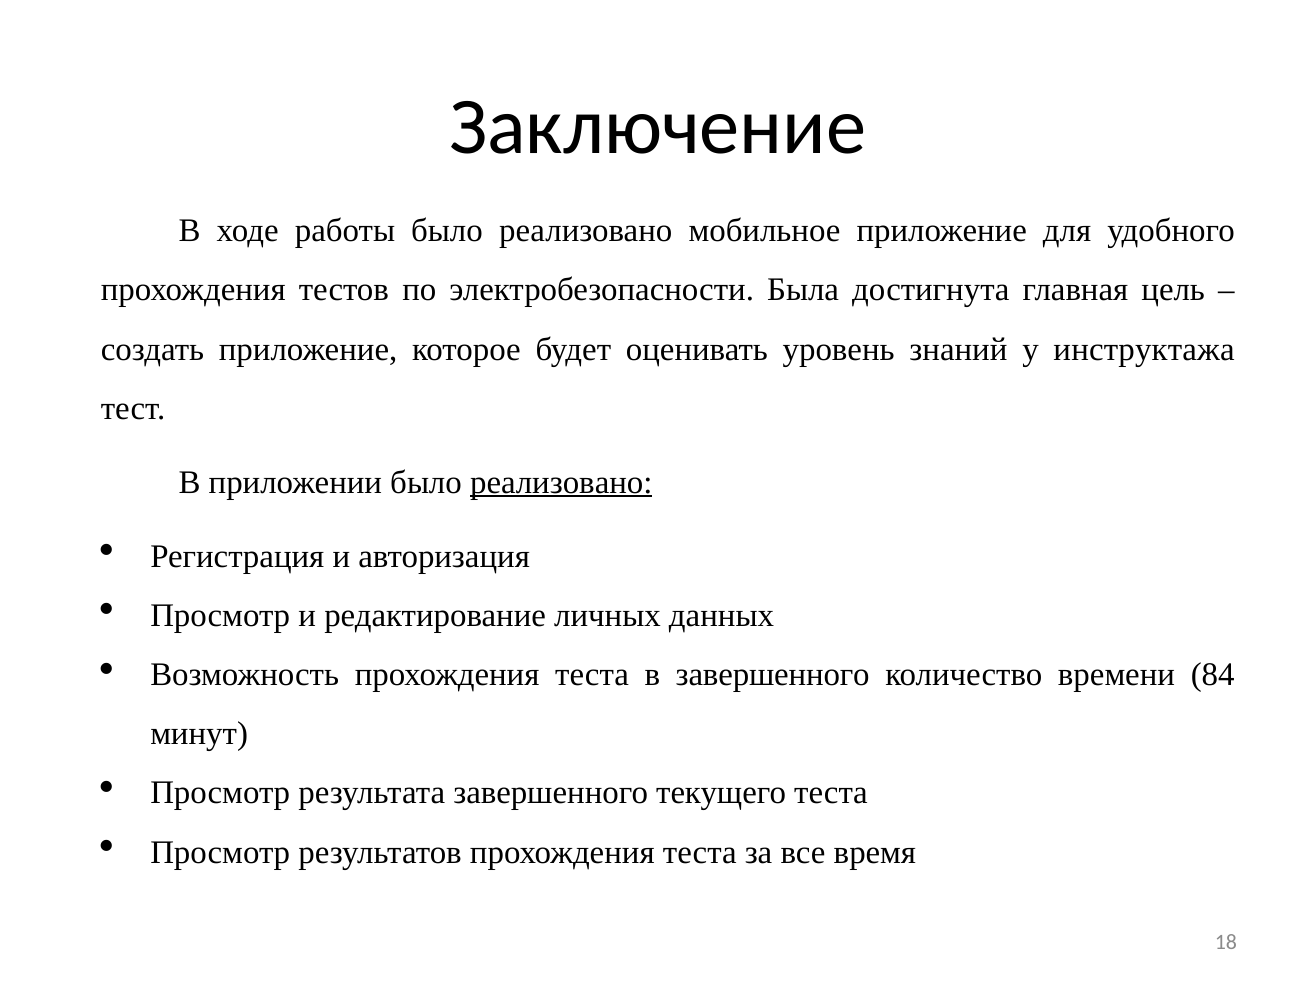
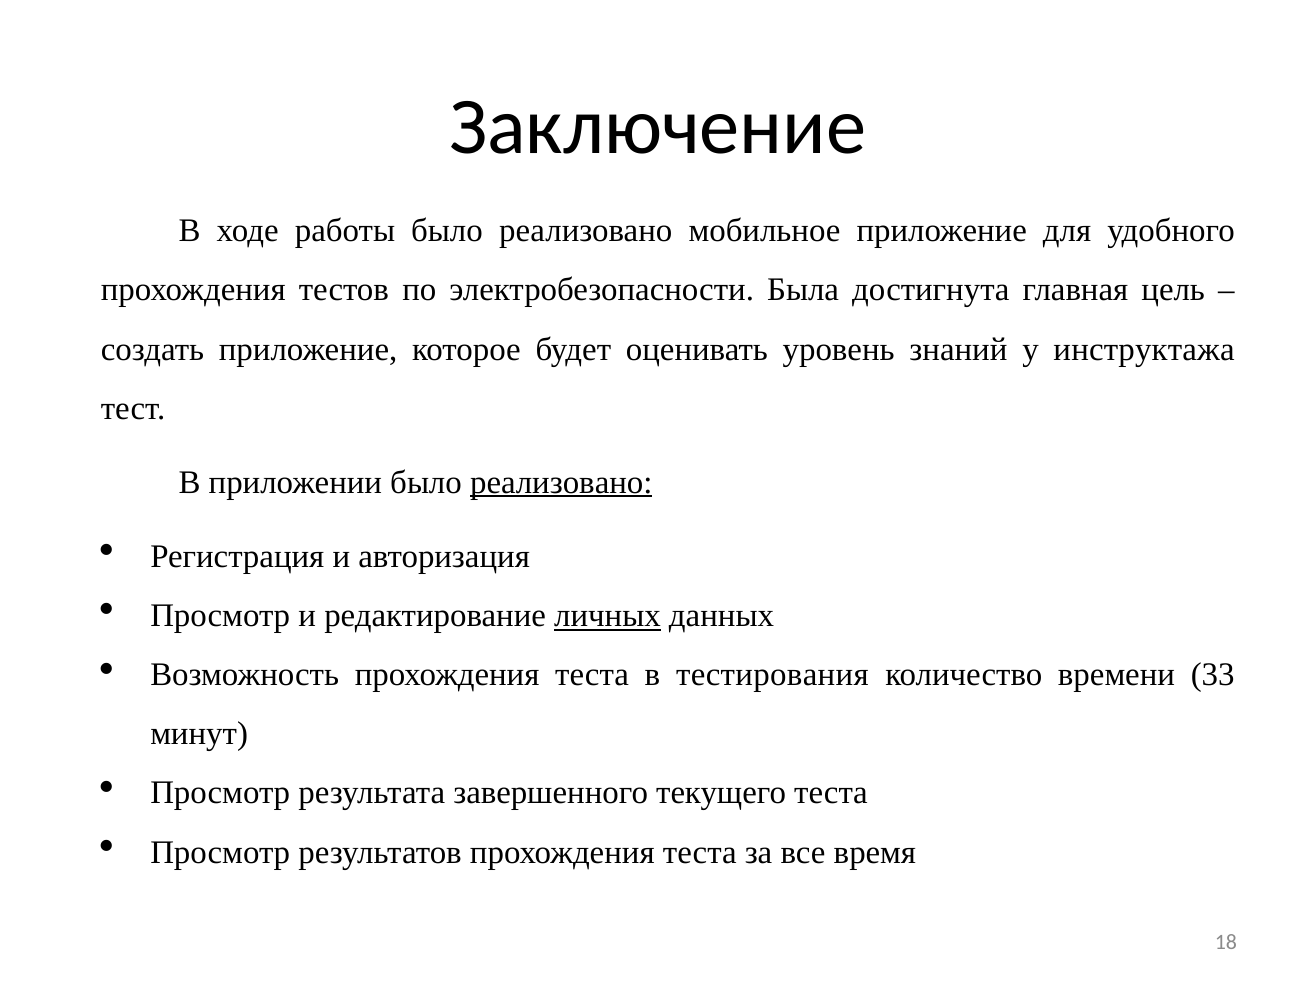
личных underline: none -> present
в завершенного: завершенного -> тестирования
84: 84 -> 33
